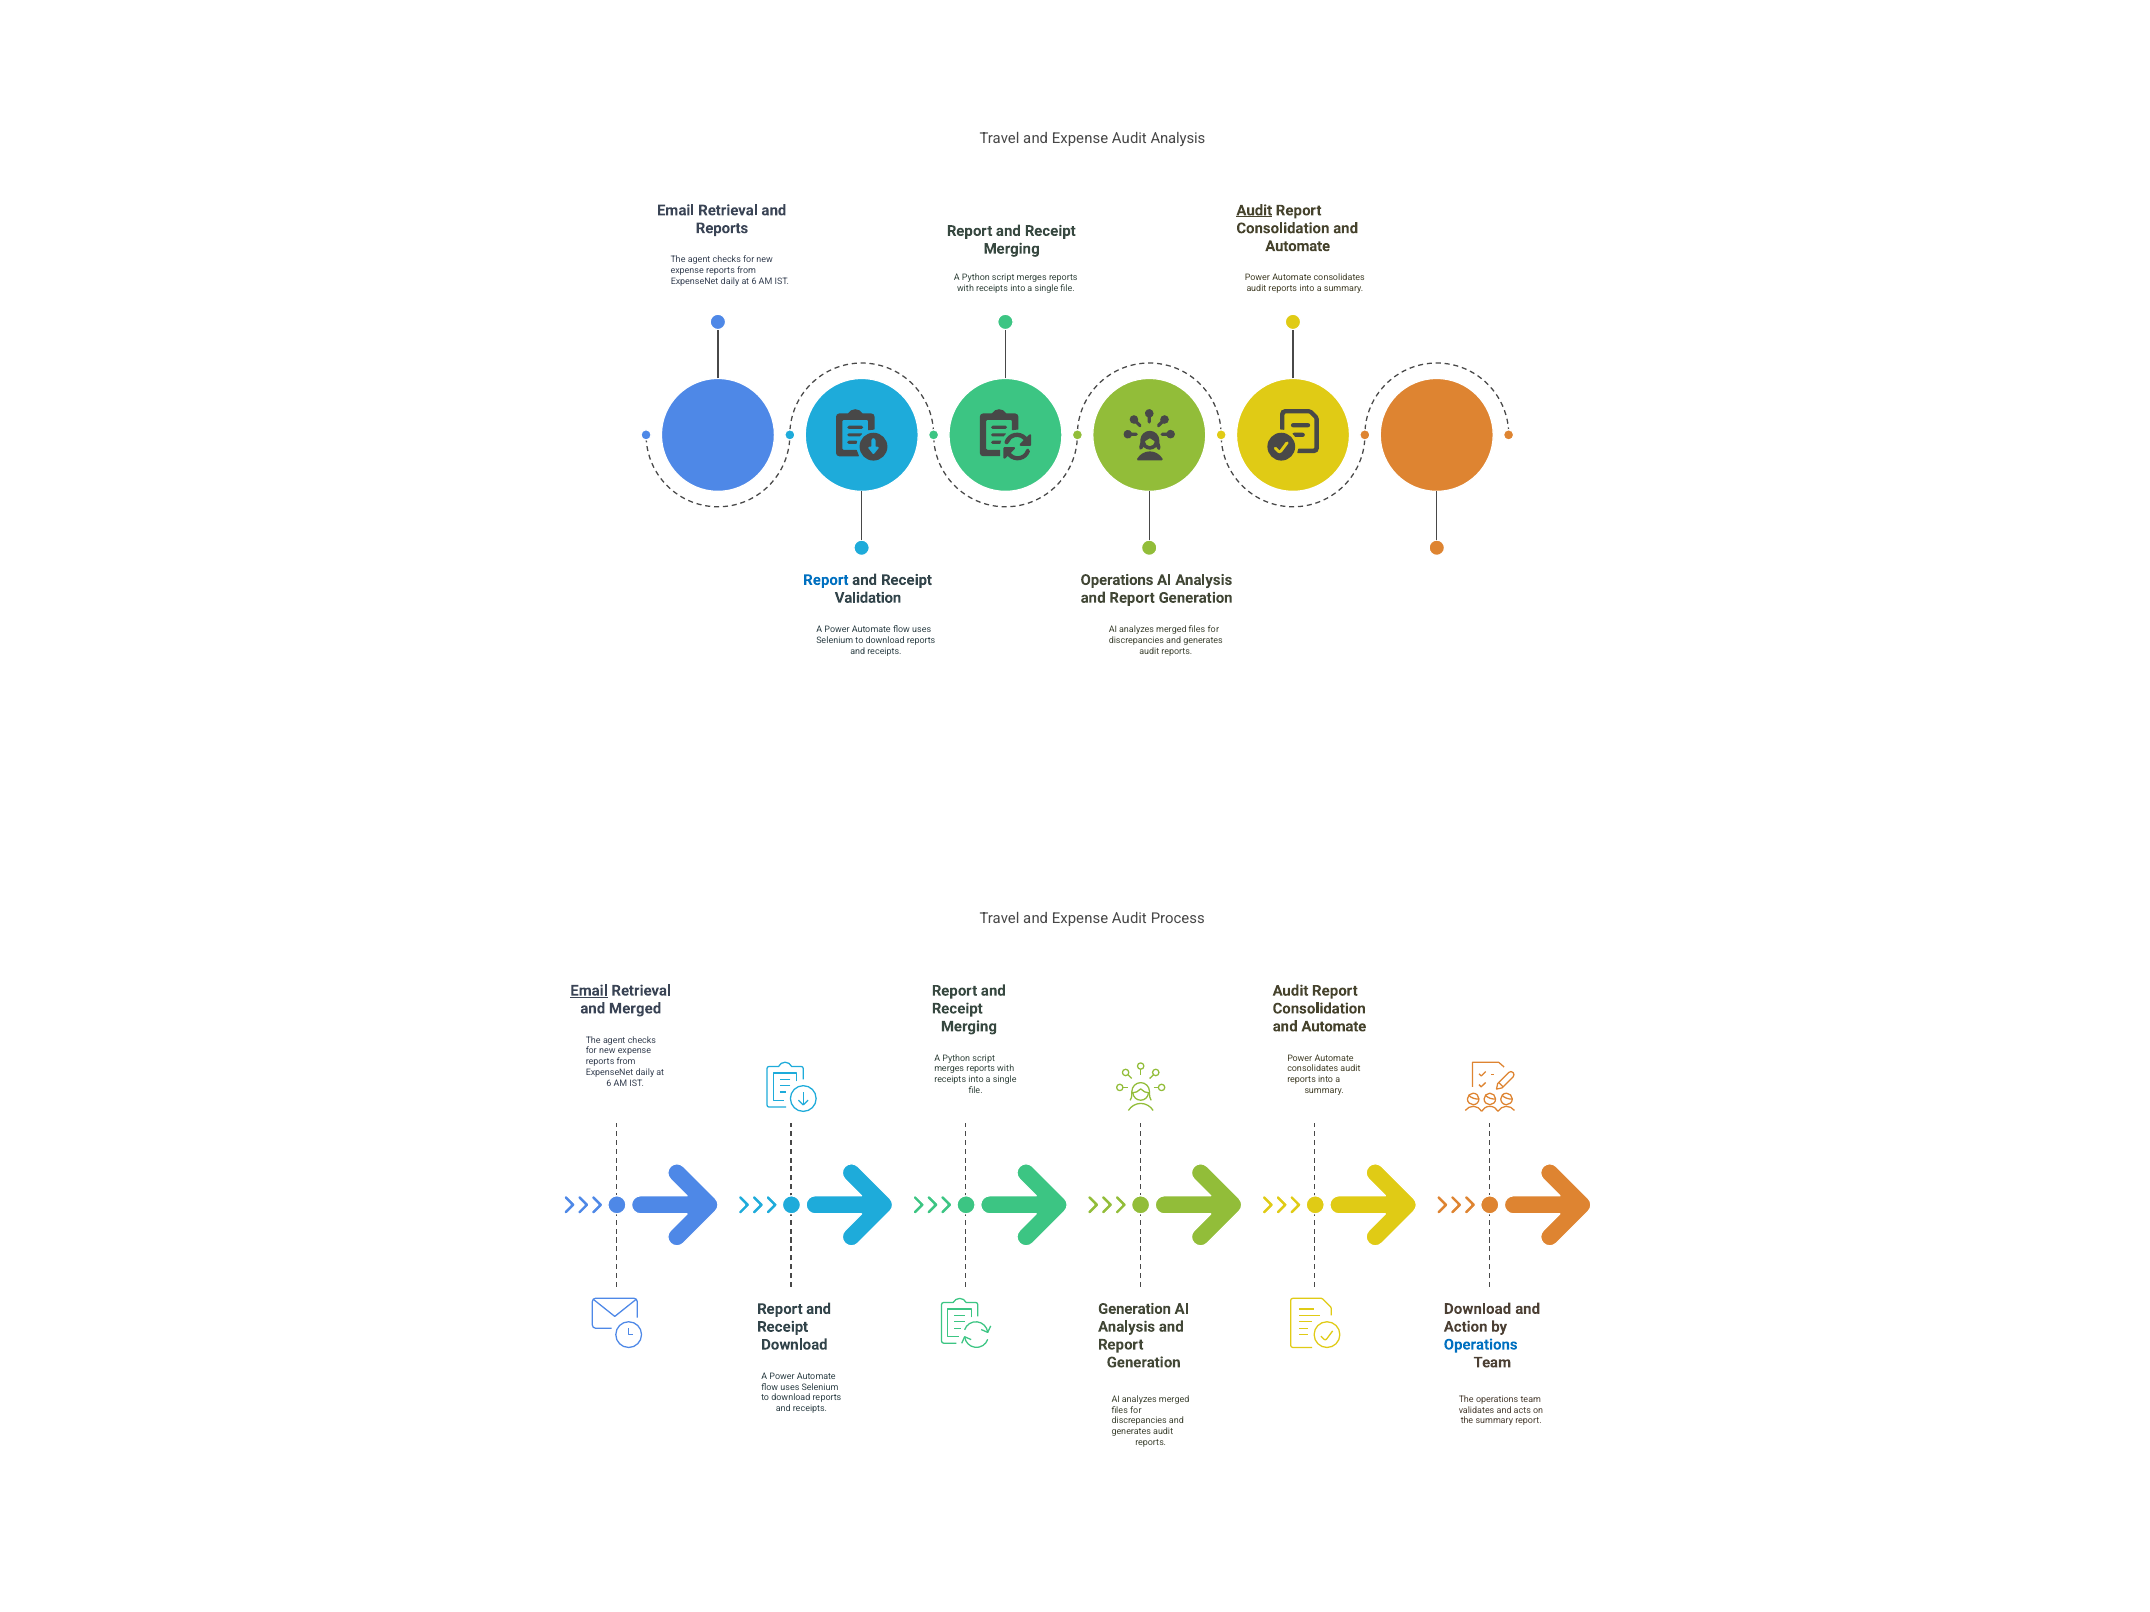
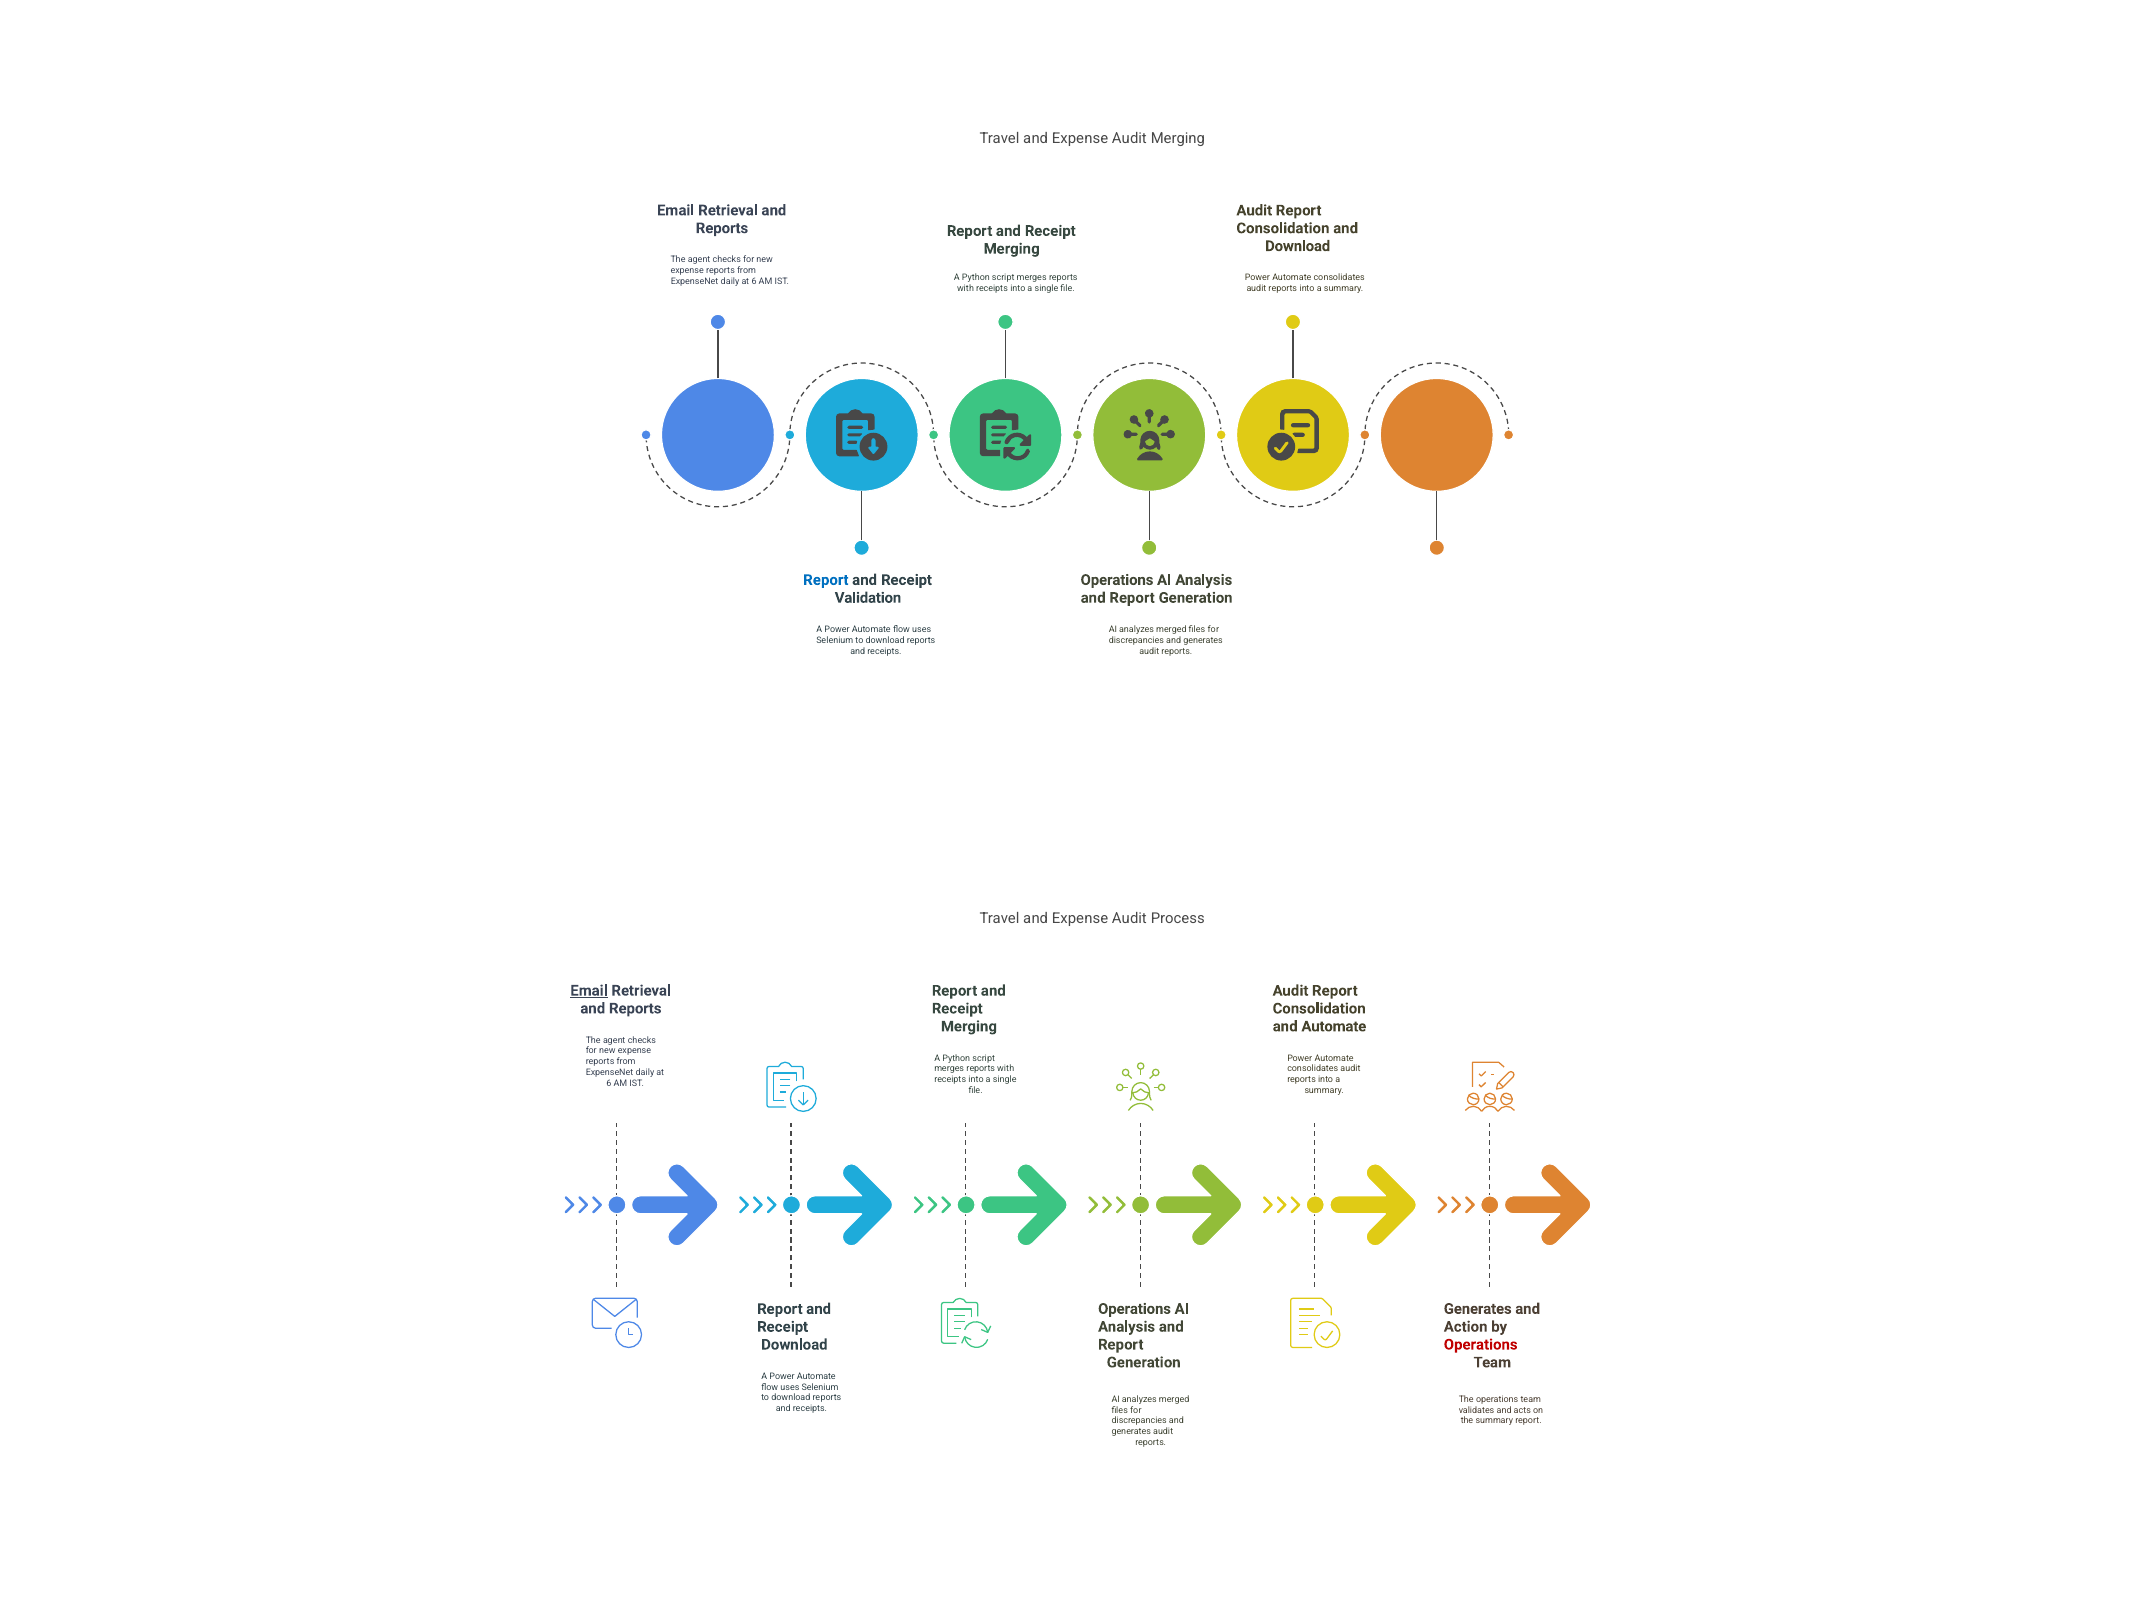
Audit Analysis: Analysis -> Merging
Audit at (1254, 211) underline: present -> none
Automate at (1298, 246): Automate -> Download
Merged at (635, 1009): Merged -> Reports
Generation at (1135, 1309): Generation -> Operations
Download at (1478, 1309): Download -> Generates
Operations at (1481, 1345) colour: blue -> red
